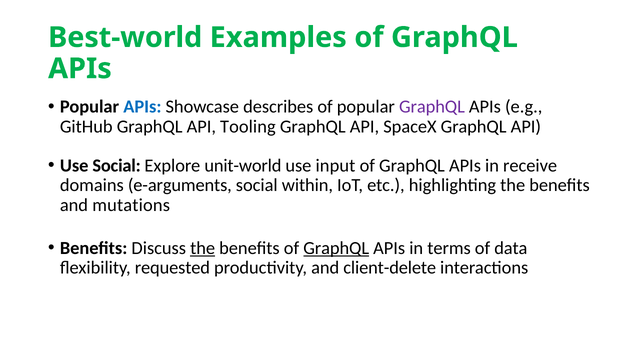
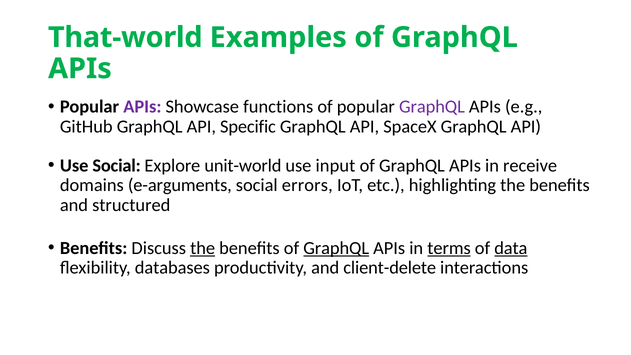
Best-world: Best-world -> That-world
APIs at (142, 107) colour: blue -> purple
describes: describes -> functions
Tooling: Tooling -> Specific
within: within -> errors
mutations: mutations -> structured
terms underline: none -> present
data underline: none -> present
requested: requested -> databases
